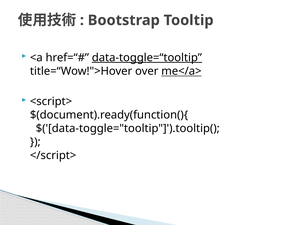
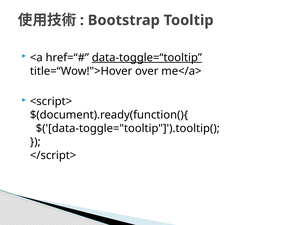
me</a> underline: present -> none
